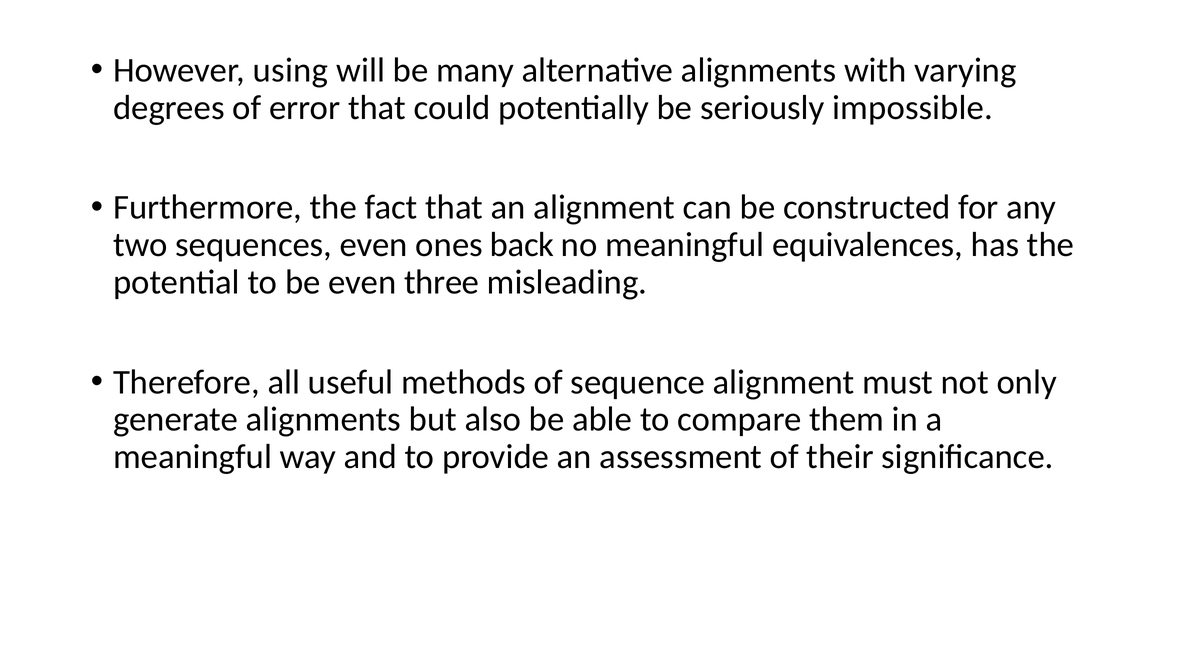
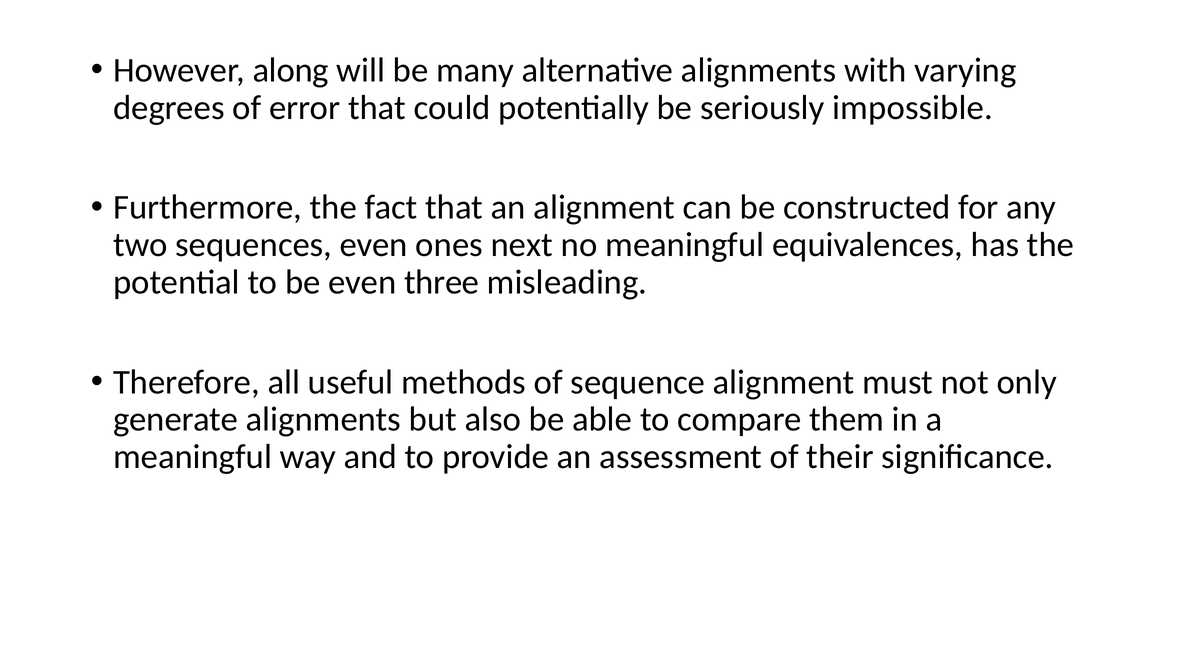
using: using -> along
back: back -> next
